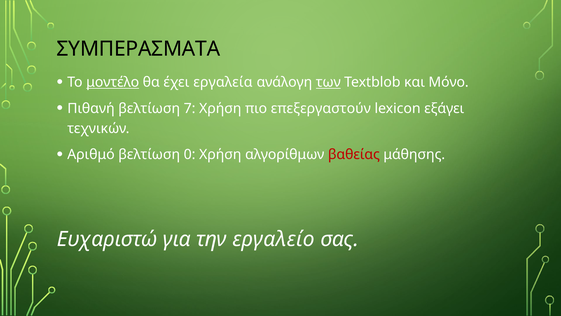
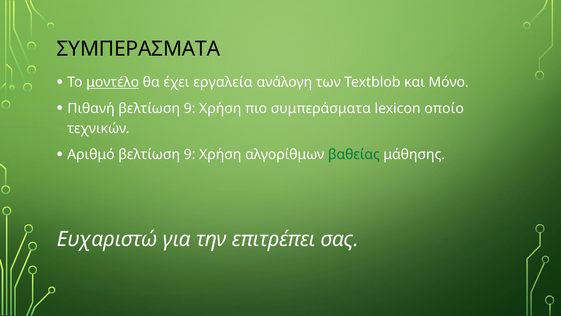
των underline: present -> none
Πιθανή βελτίωση 7: 7 -> 9
επεξεργαστούν: επεξεργαστούν -> συμπεράσματα
εξάγει: εξάγει -> οποίο
0 at (190, 154): 0 -> 9
βαθείας colour: red -> green
εργαλείο: εργαλείο -> επιτρέπει
